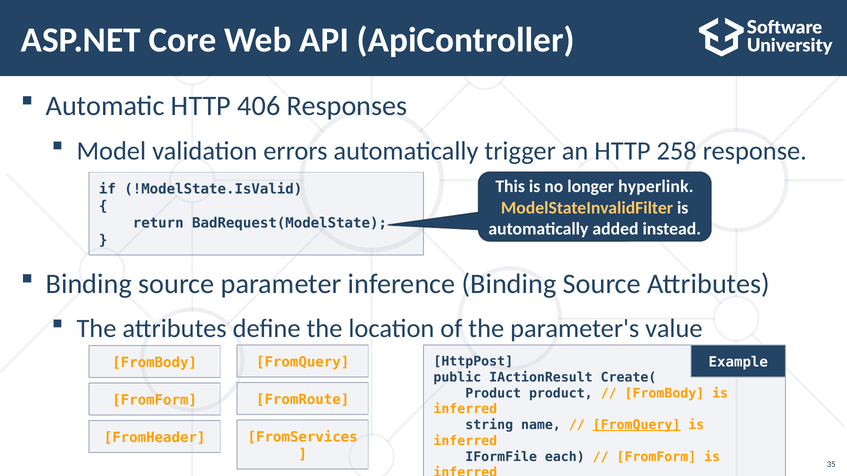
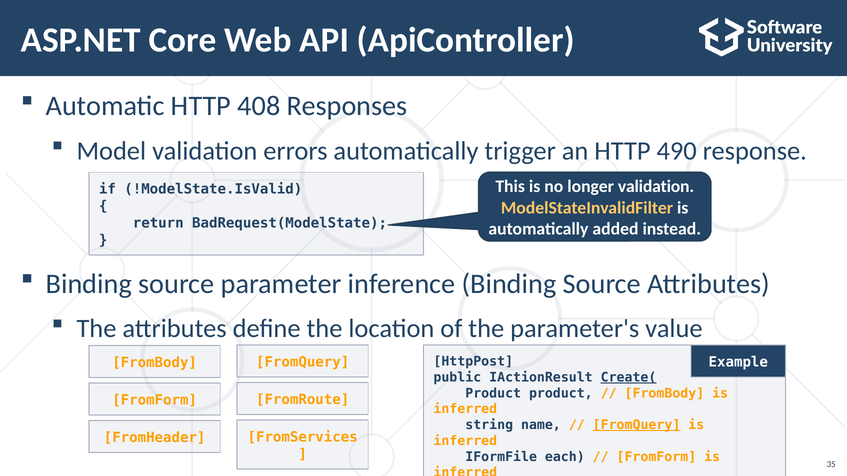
406: 406 -> 408
258: 258 -> 490
longer hyperlink: hyperlink -> validation
Create( underline: none -> present
